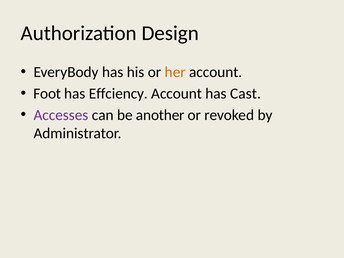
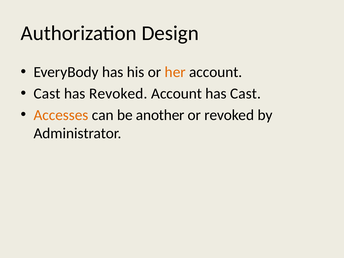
Foot at (47, 94): Foot -> Cast
has Effciency: Effciency -> Revoked
Accesses colour: purple -> orange
